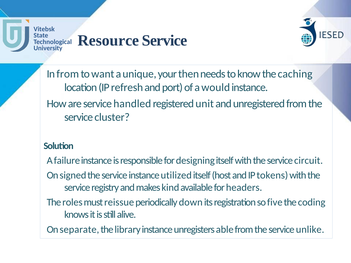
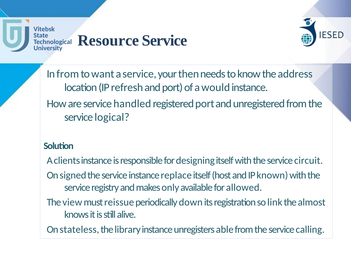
a unique: unique -> service
caching: caching -> address
registered unit: unit -> port
cluster: cluster -> logical
failure: failure -> clients
utilized: utilized -> replace
tokens: tokens -> known
kind: kind -> only
headers: headers -> allowed
roles: roles -> view
five: five -> link
coding: coding -> almost
separate: separate -> stateless
unlike: unlike -> calling
